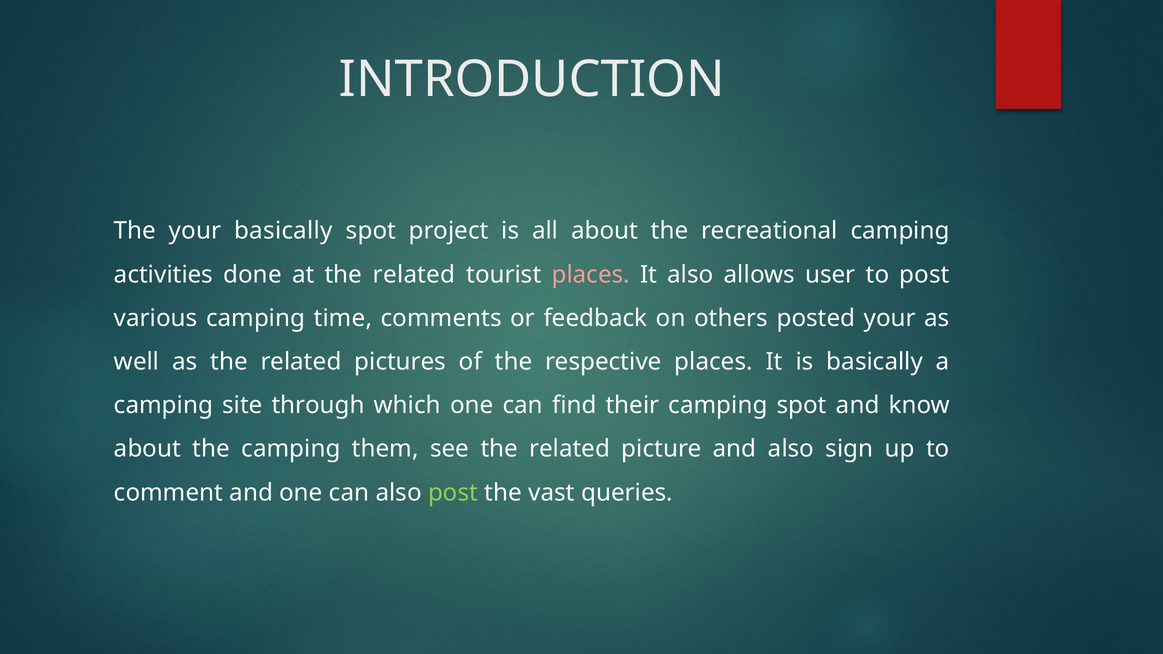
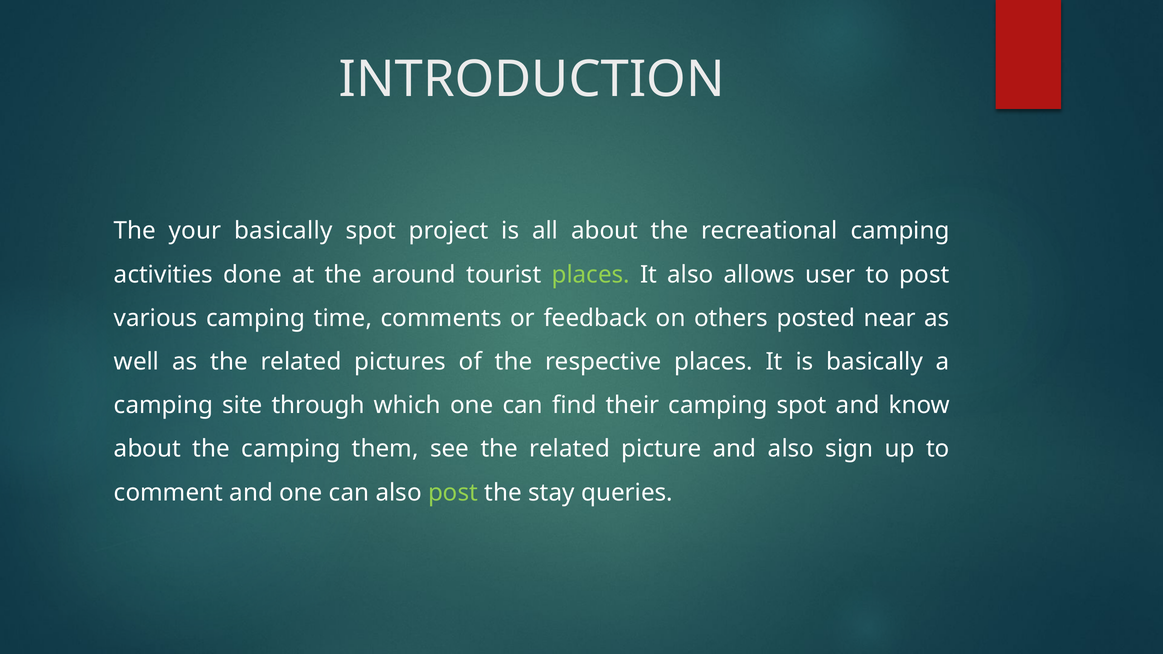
at the related: related -> around
places at (591, 275) colour: pink -> light green
posted your: your -> near
vast: vast -> stay
